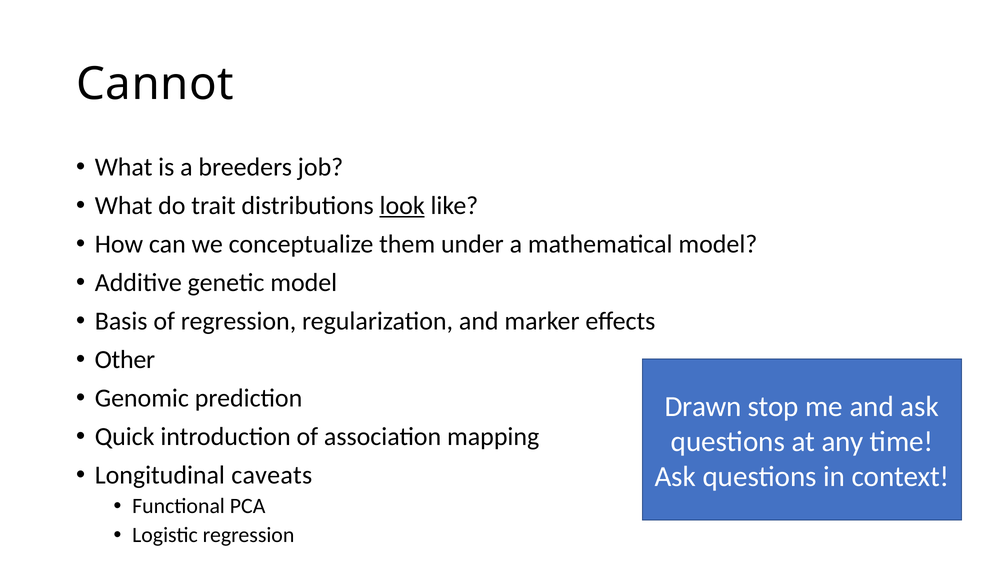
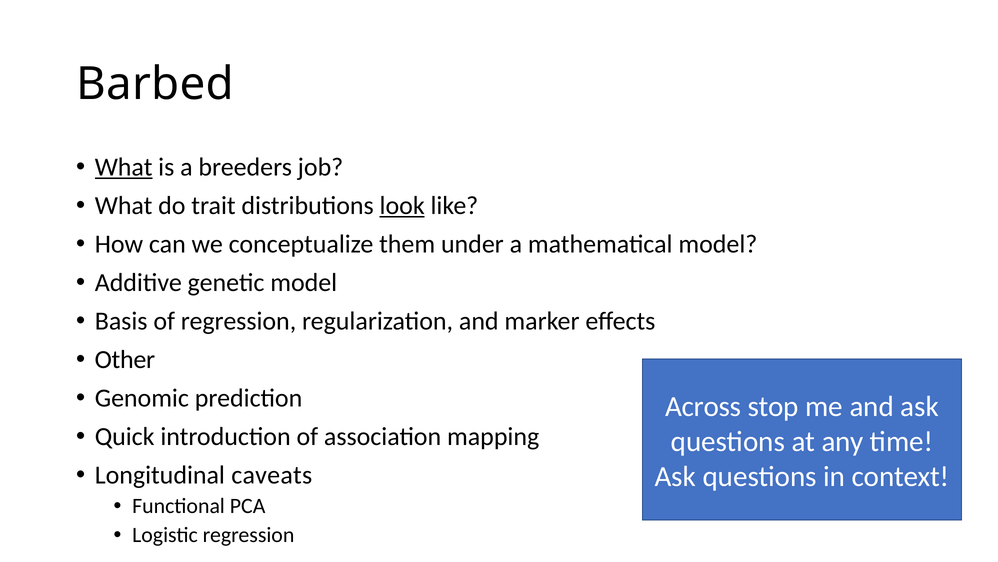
Cannot: Cannot -> Barbed
What at (124, 167) underline: none -> present
Drawn: Drawn -> Across
